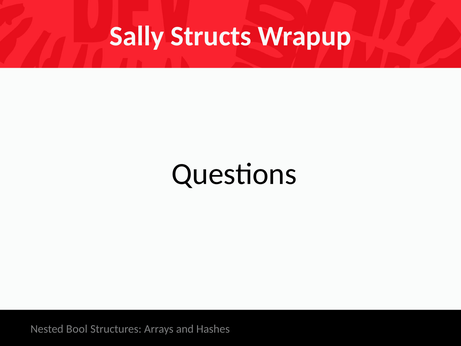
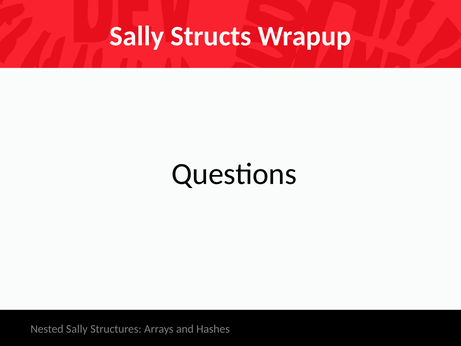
Nested Bool: Bool -> Sally
